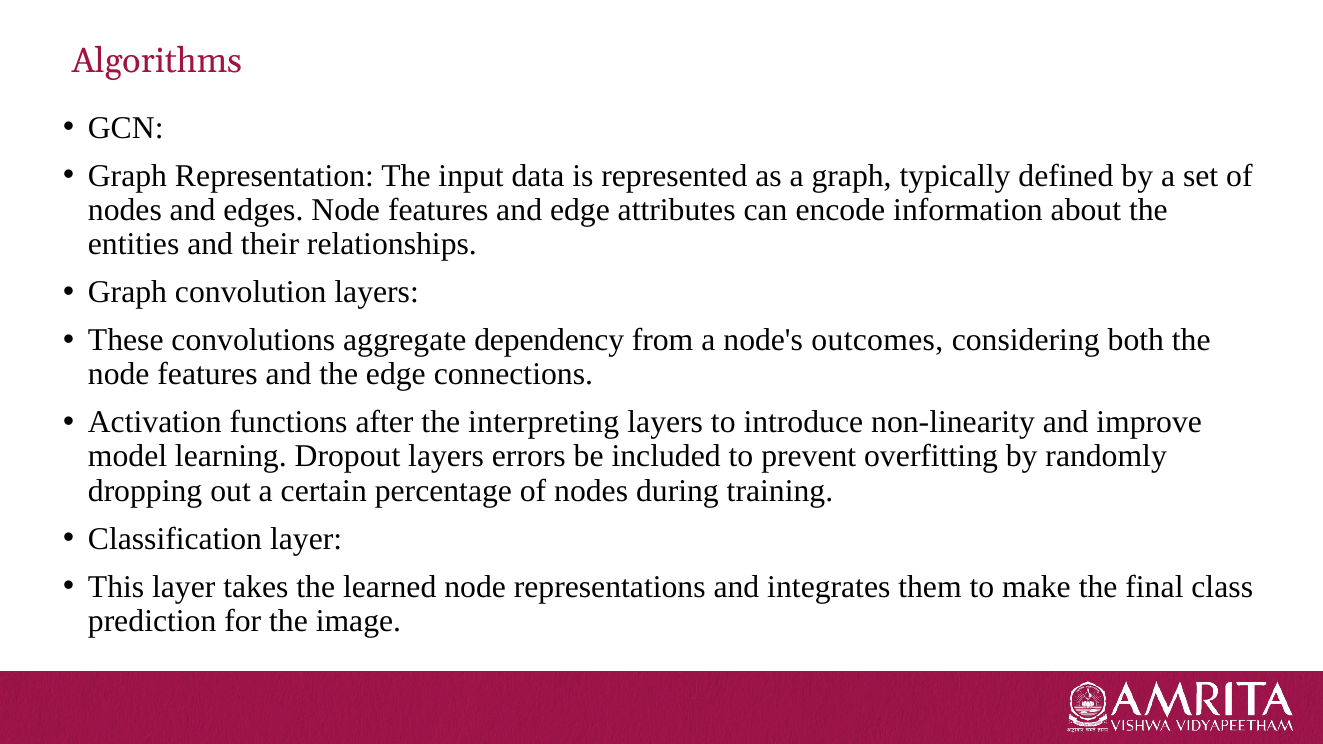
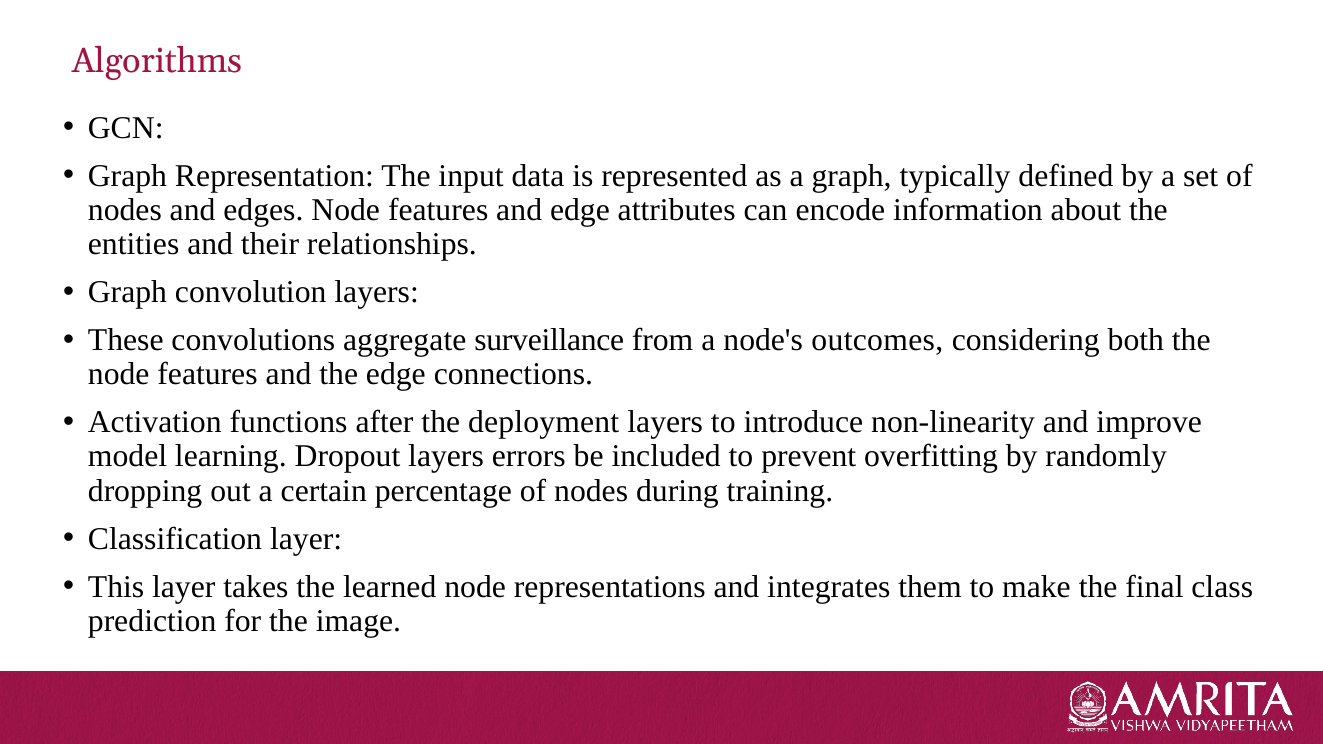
dependency: dependency -> surveillance
interpreting: interpreting -> deployment
